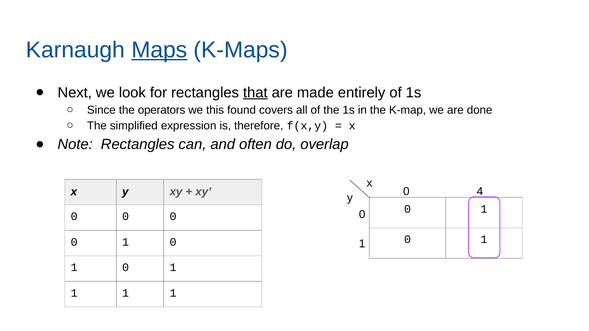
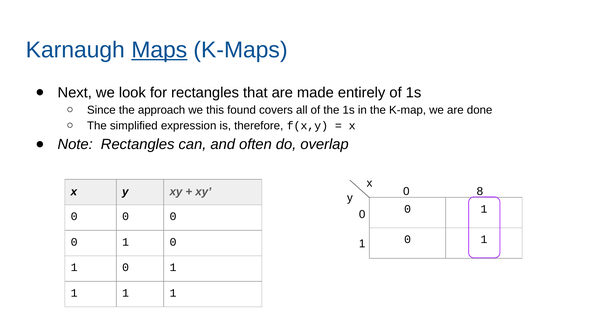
that underline: present -> none
operators: operators -> approach
4: 4 -> 8
